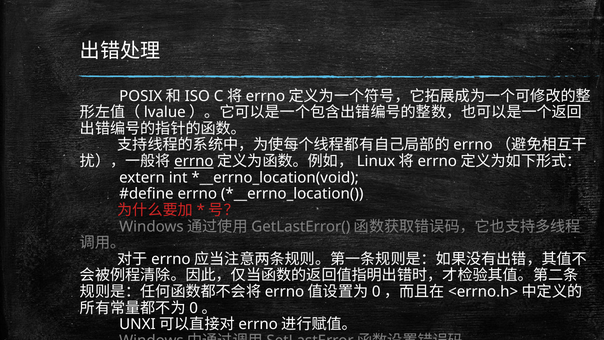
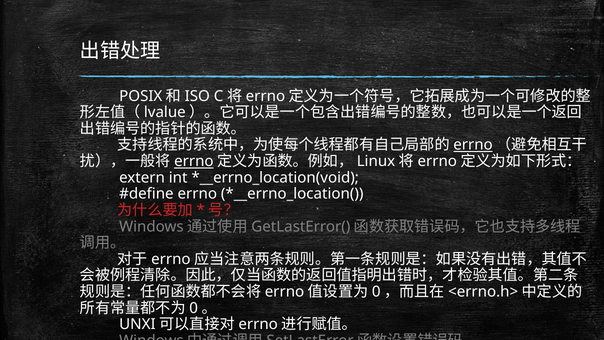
errno at (473, 145) underline: none -> present
